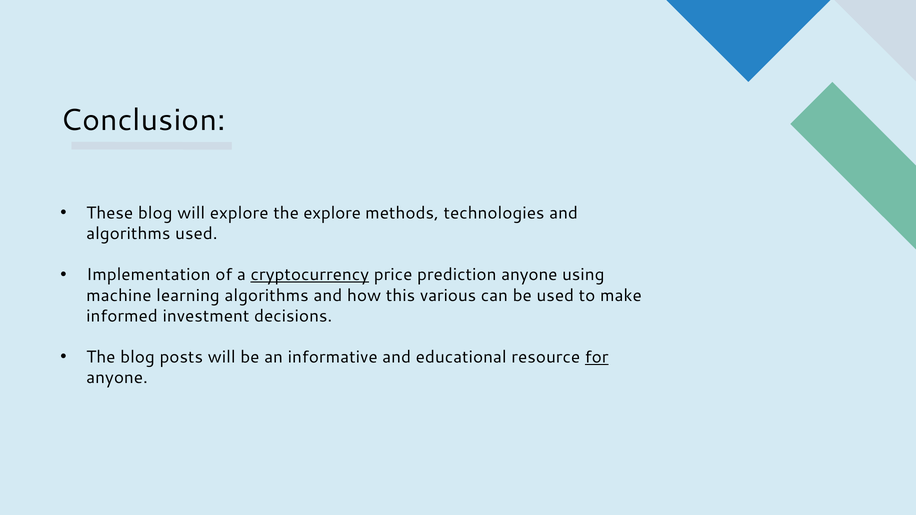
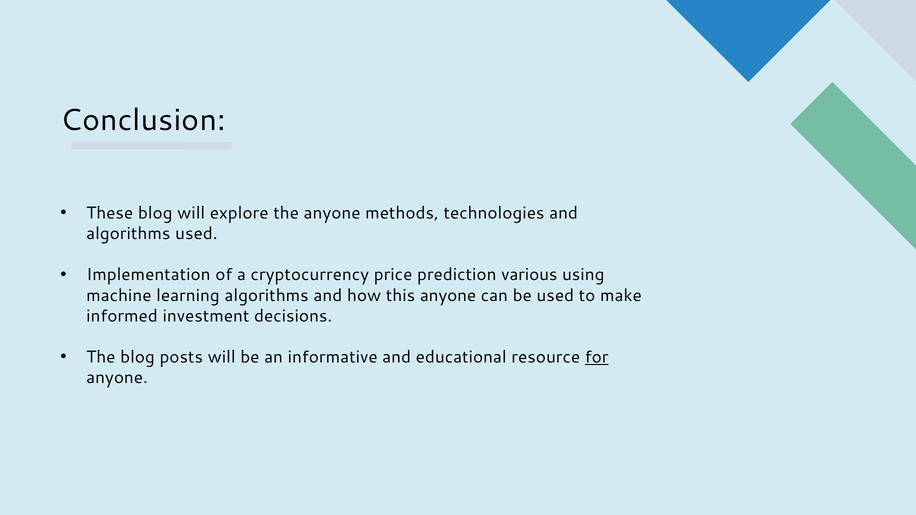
the explore: explore -> anyone
cryptocurrency underline: present -> none
prediction anyone: anyone -> various
this various: various -> anyone
